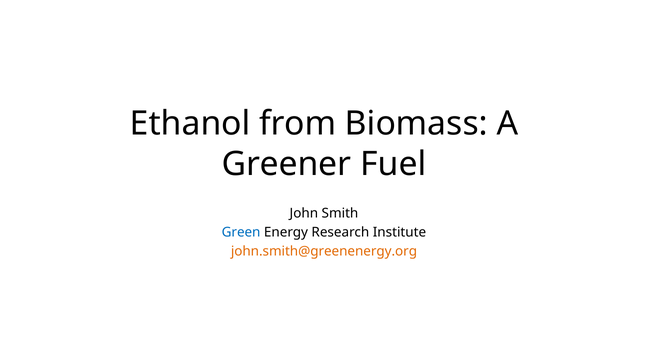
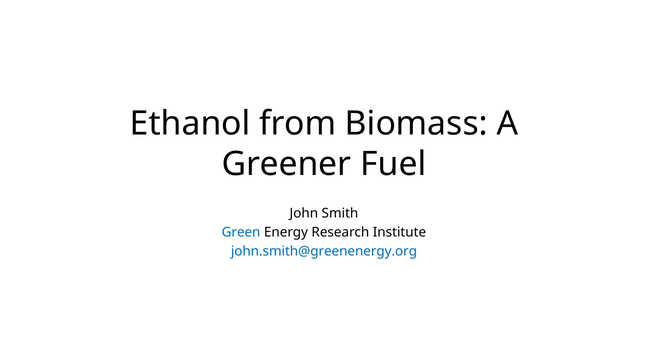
john.smith@greenenergy.org colour: orange -> blue
